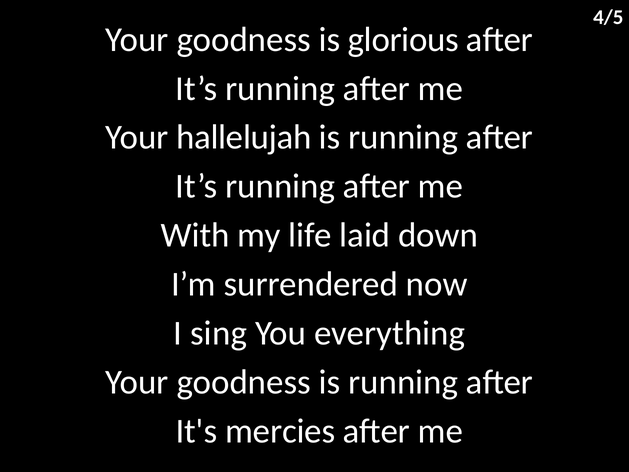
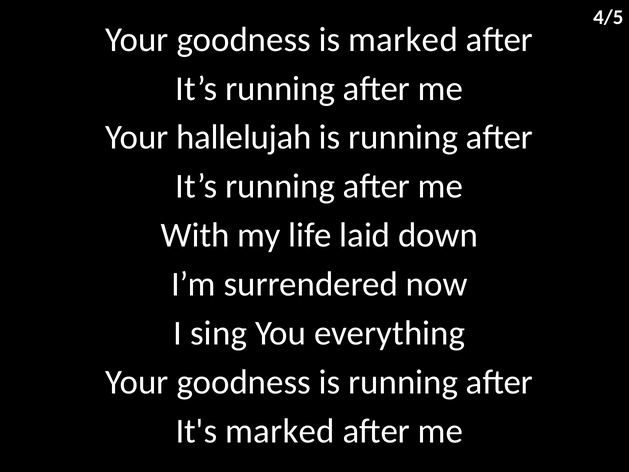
is glorious: glorious -> marked
It's mercies: mercies -> marked
